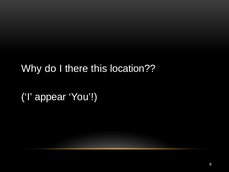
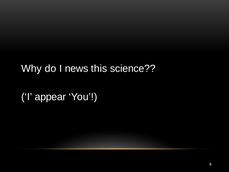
there: there -> news
location: location -> science
